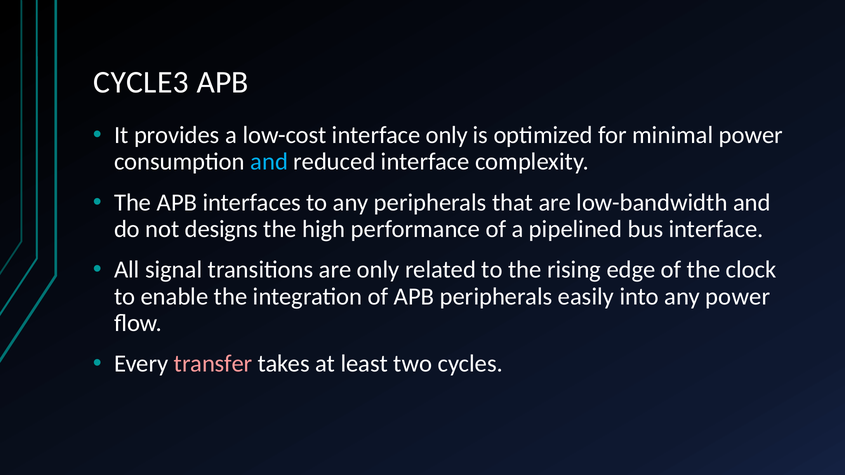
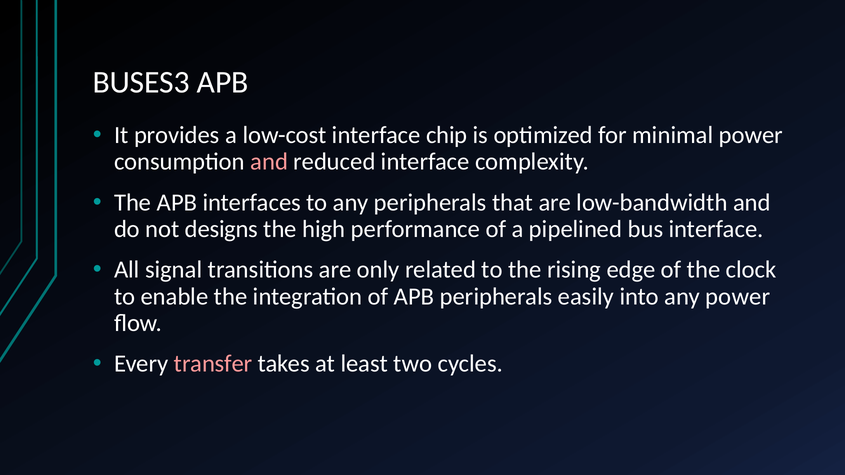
CYCLE3: CYCLE3 -> BUSES3
interface only: only -> chip
and at (269, 162) colour: light blue -> pink
